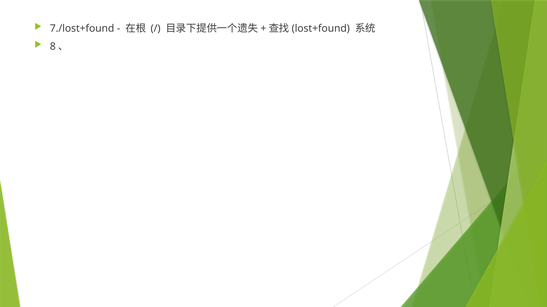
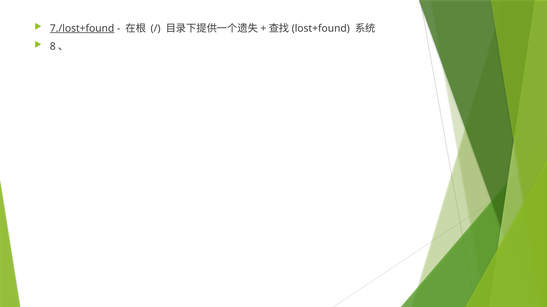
7./lost+found underline: none -> present
